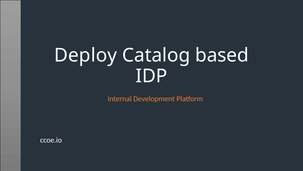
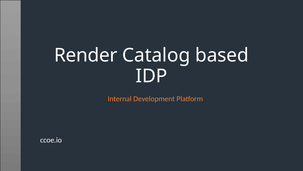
Deploy: Deploy -> Render
